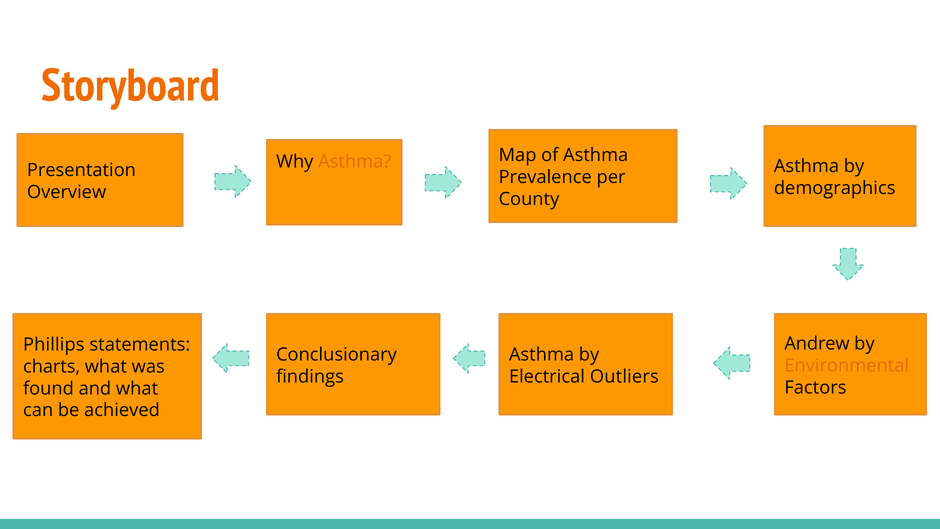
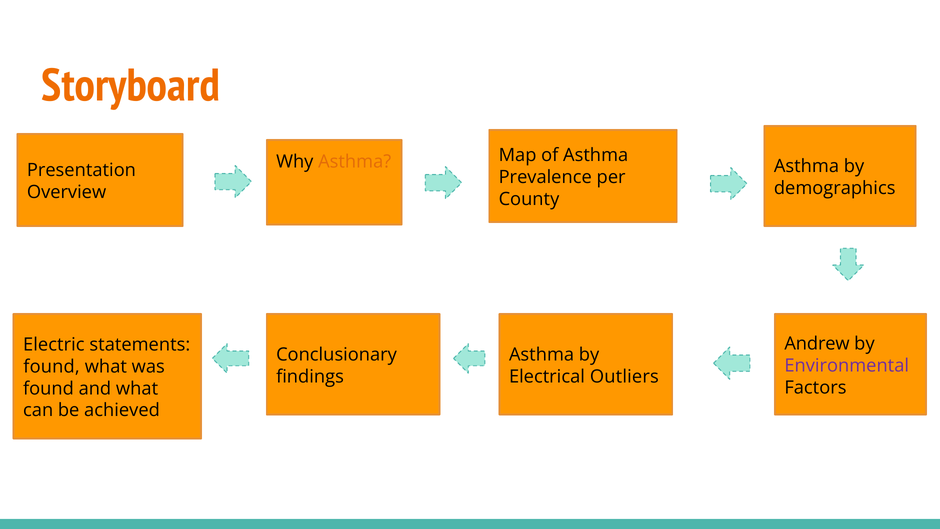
Phillips: Phillips -> Electric
Environmental colour: orange -> purple
charts at (52, 366): charts -> found
